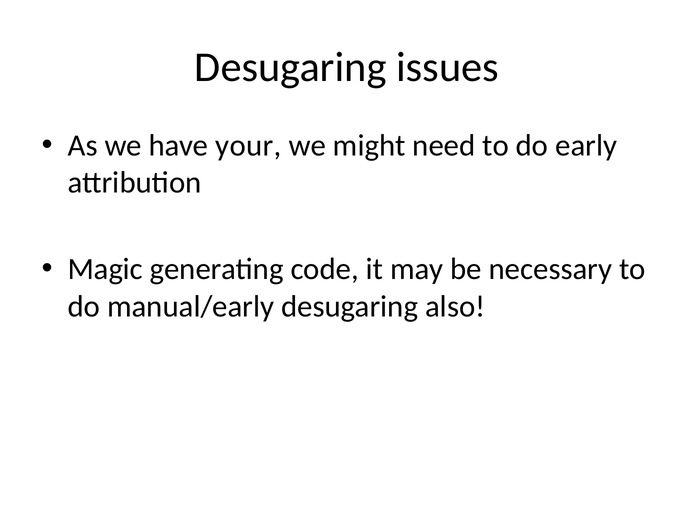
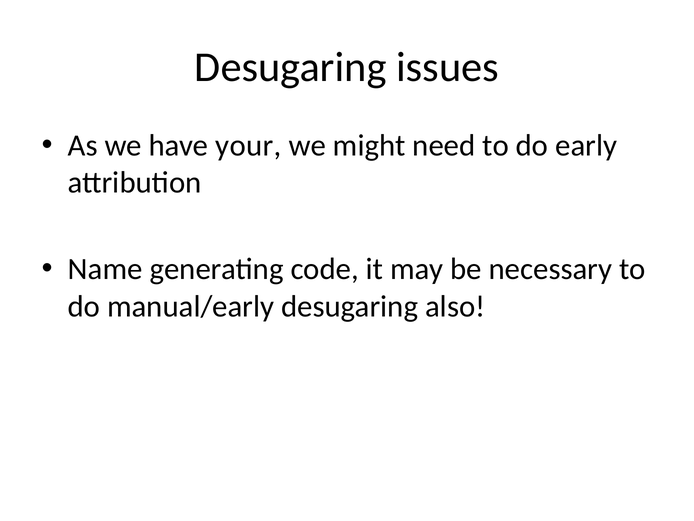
Magic: Magic -> Name
